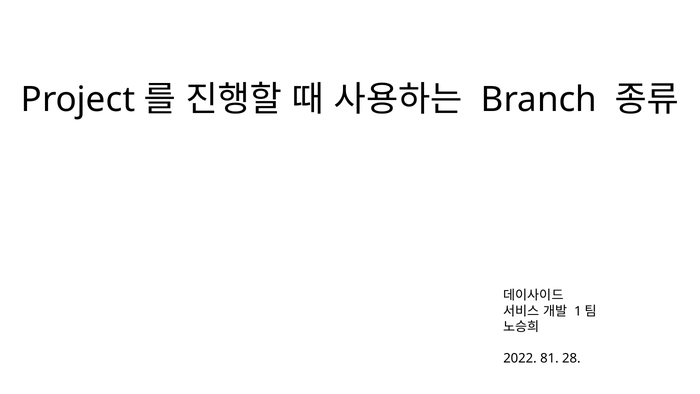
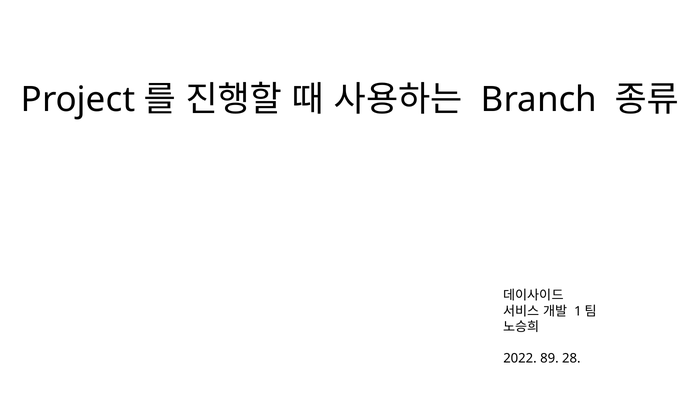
81: 81 -> 89
